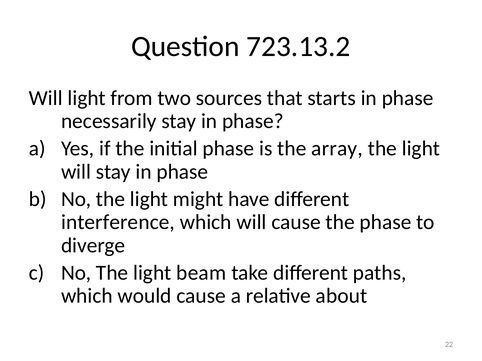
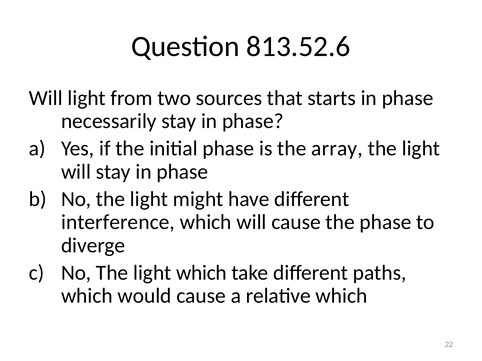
723.13.2: 723.13.2 -> 813.52.6
light beam: beam -> which
relative about: about -> which
